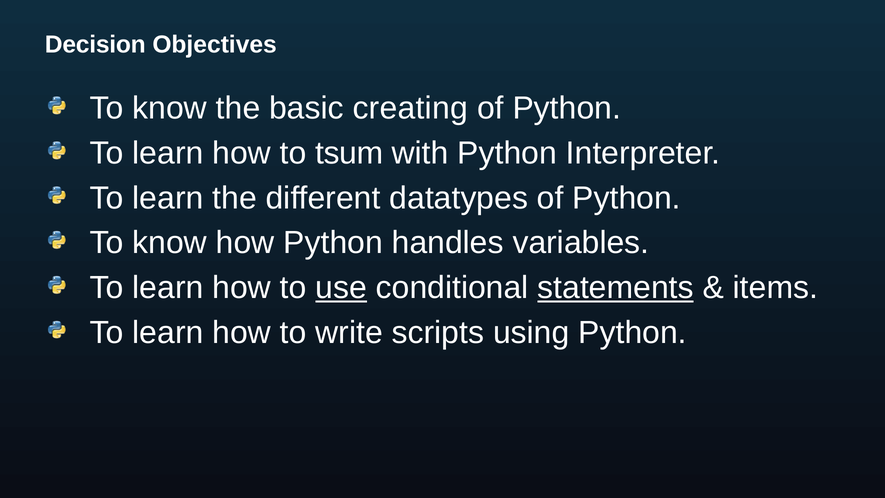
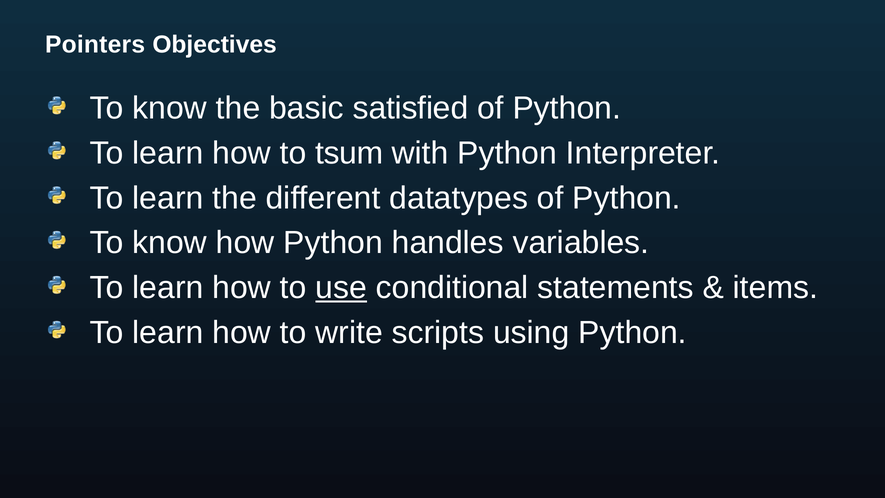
Decision: Decision -> Pointers
creating: creating -> satisfied
statements underline: present -> none
